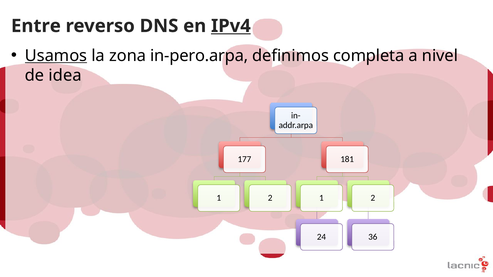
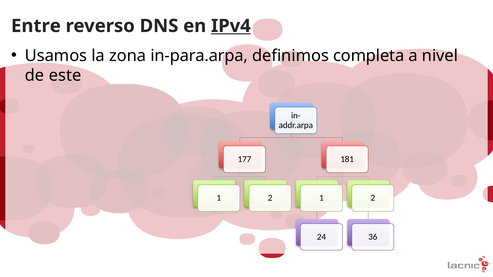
Usamos underline: present -> none
in-pero.arpa: in-pero.arpa -> in-para.arpa
idea: idea -> este
